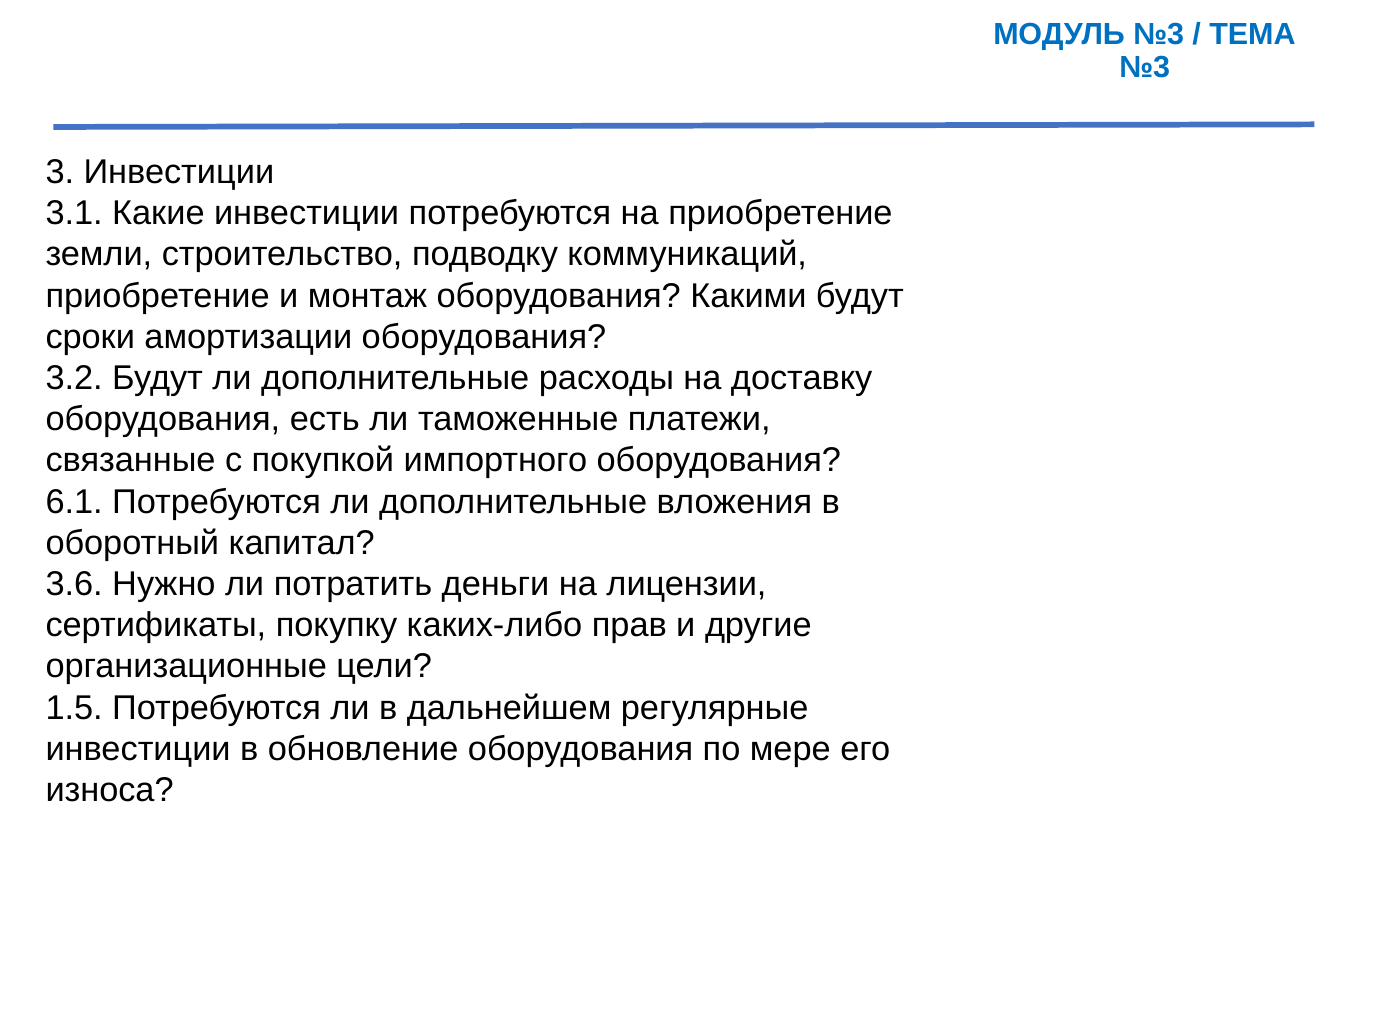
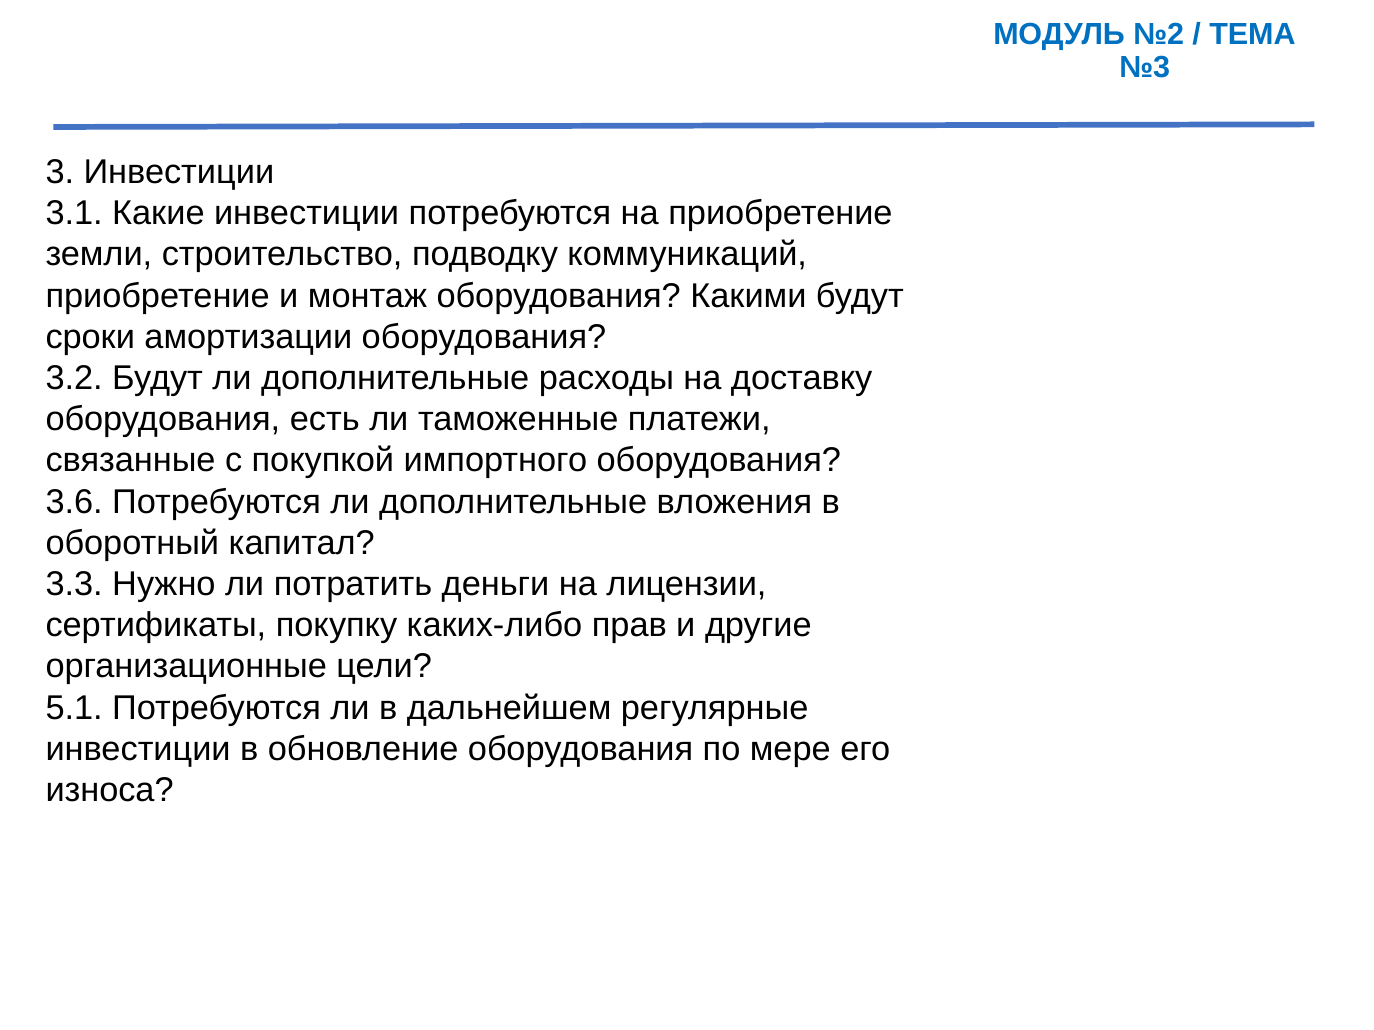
МОДУЛЬ №3: №3 -> №2
6.1: 6.1 -> 3.6
3.6: 3.6 -> 3.3
1.5: 1.5 -> 5.1
